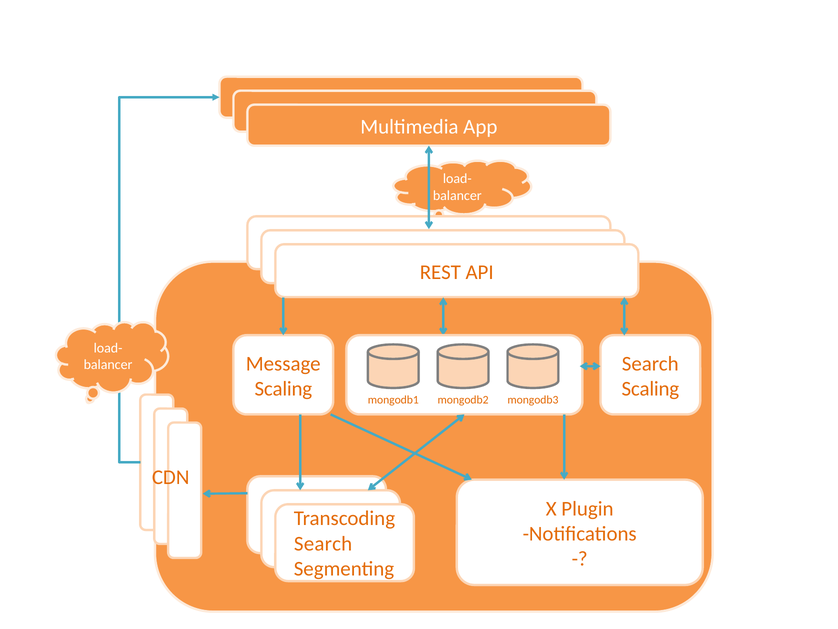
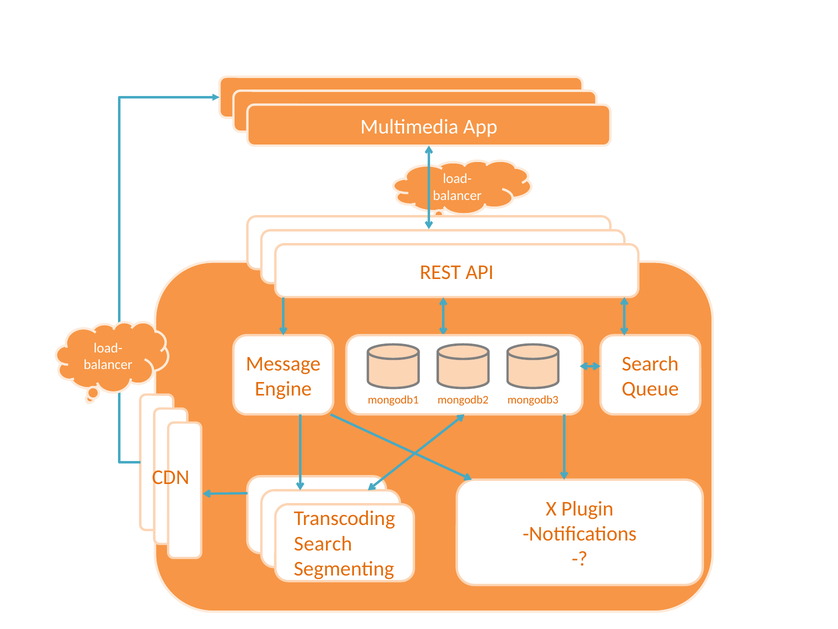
Scaling at (283, 388): Scaling -> Engine
Scaling at (650, 388): Scaling -> Queue
